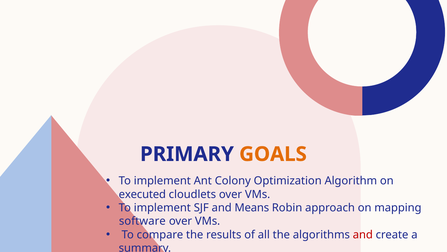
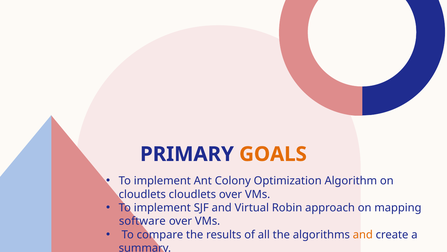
executed at (142, 194): executed -> cloudlets
Means: Means -> Virtual
and at (363, 234) colour: red -> orange
